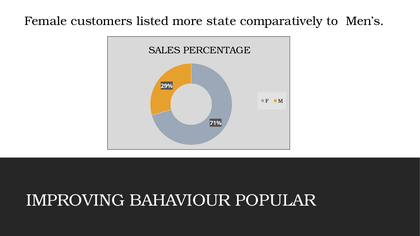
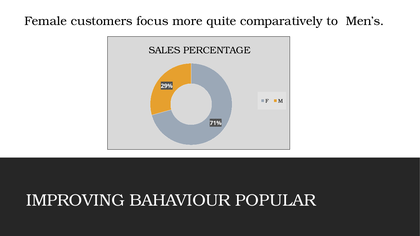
listed: listed -> focus
state: state -> quite
